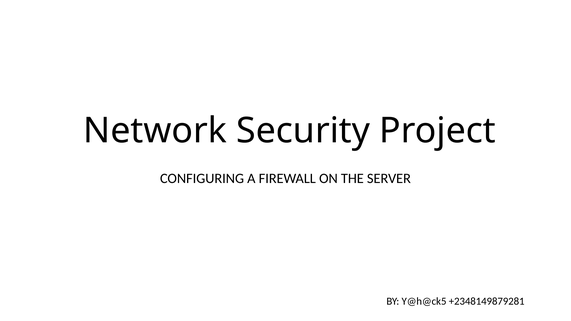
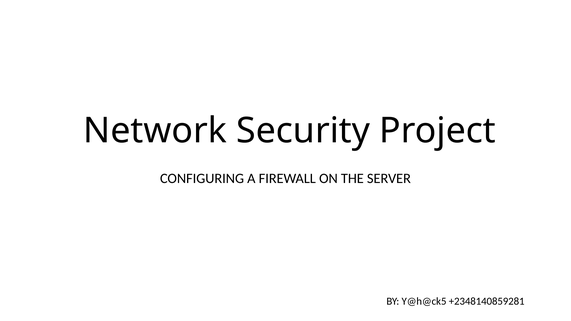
+2348149879281: +2348149879281 -> +2348140859281
